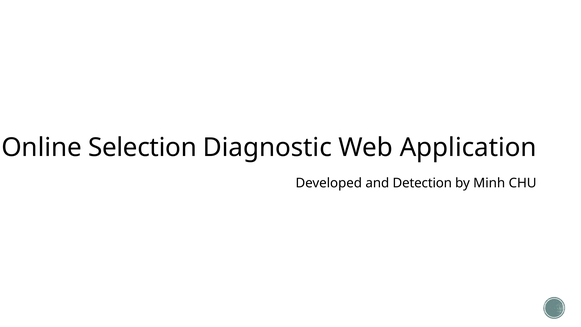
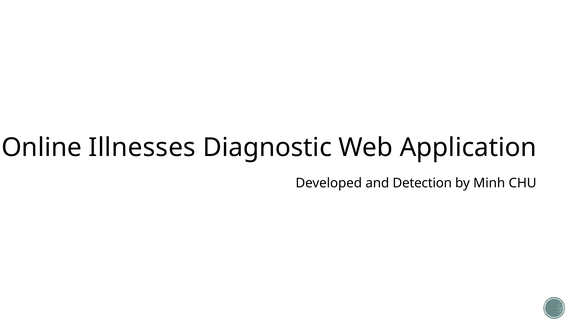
Selection: Selection -> Illnesses
